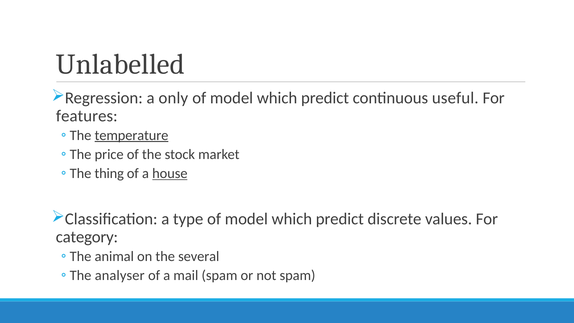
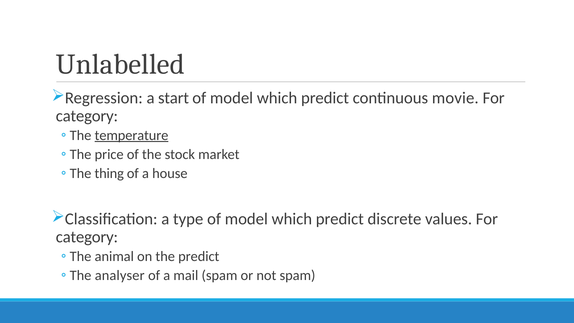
only: only -> start
useful: useful -> movie
features at (87, 116): features -> category
house underline: present -> none
the several: several -> predict
